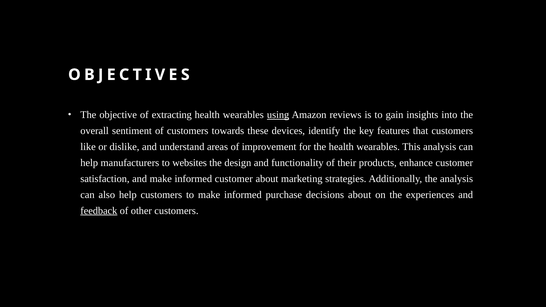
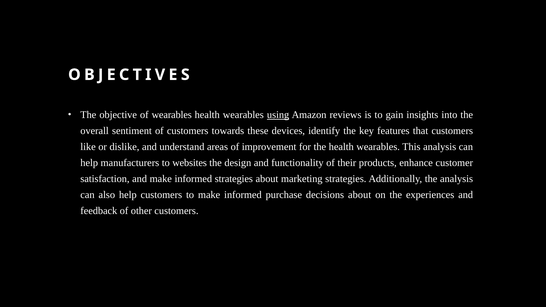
of extracting: extracting -> wearables
informed customer: customer -> strategies
feedback underline: present -> none
